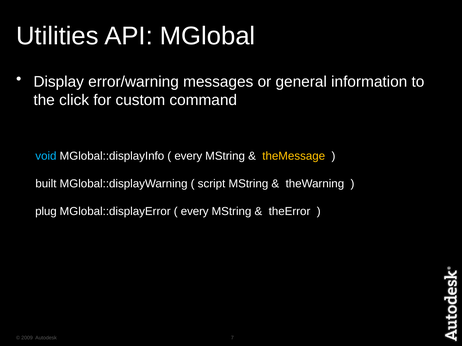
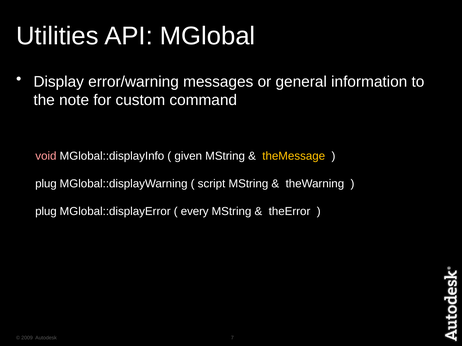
click: click -> note
void colour: light blue -> pink
every at (188, 156): every -> given
built at (46, 184): built -> plug
